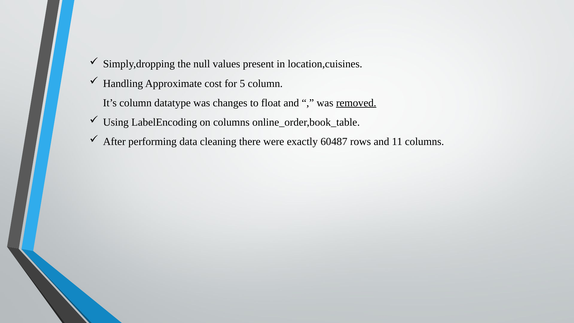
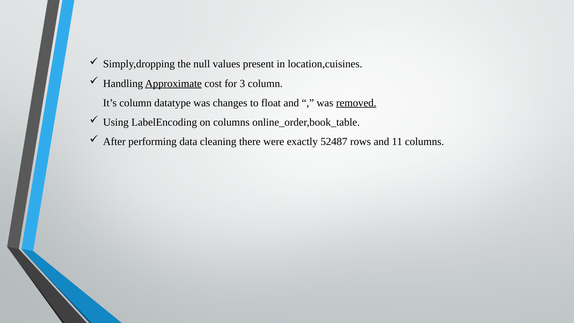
Approximate underline: none -> present
5: 5 -> 3
60487: 60487 -> 52487
